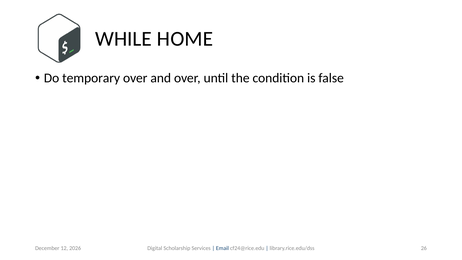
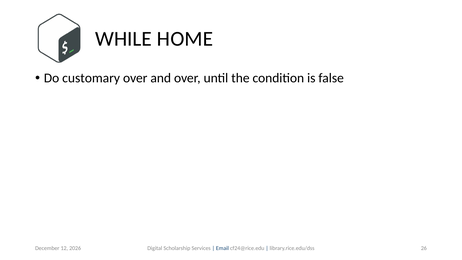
temporary: temporary -> customary
